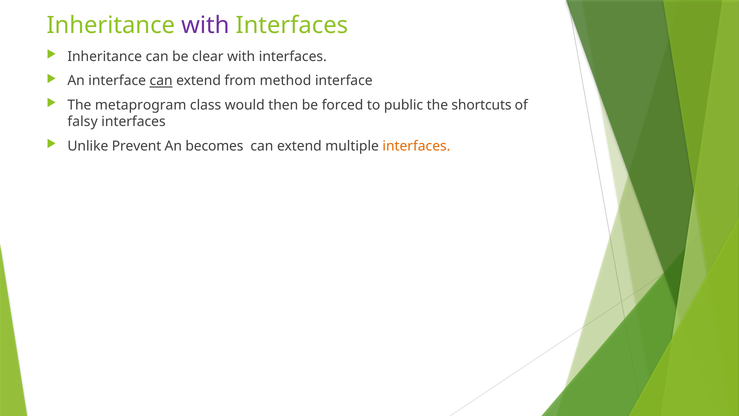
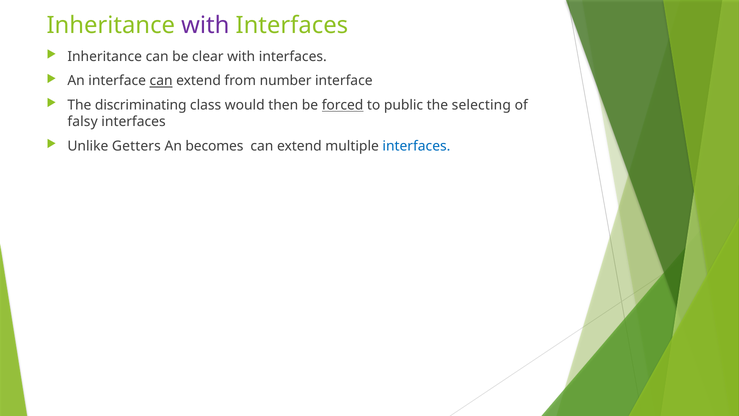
method: method -> number
metaprogram: metaprogram -> discriminating
forced underline: none -> present
shortcuts: shortcuts -> selecting
Prevent: Prevent -> Getters
interfaces at (416, 146) colour: orange -> blue
